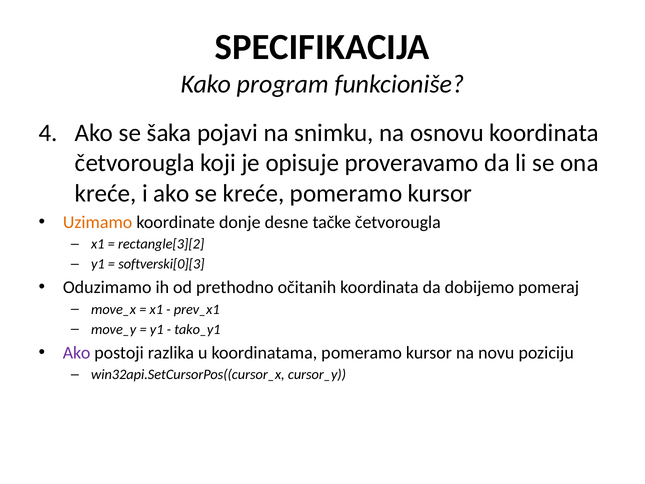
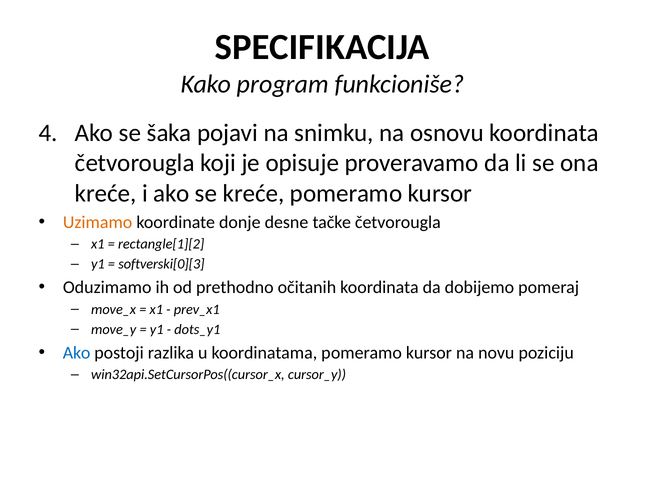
rectangle[3][2: rectangle[3][2 -> rectangle[1][2
tako_y1: tako_y1 -> dots_y1
Ako at (77, 352) colour: purple -> blue
